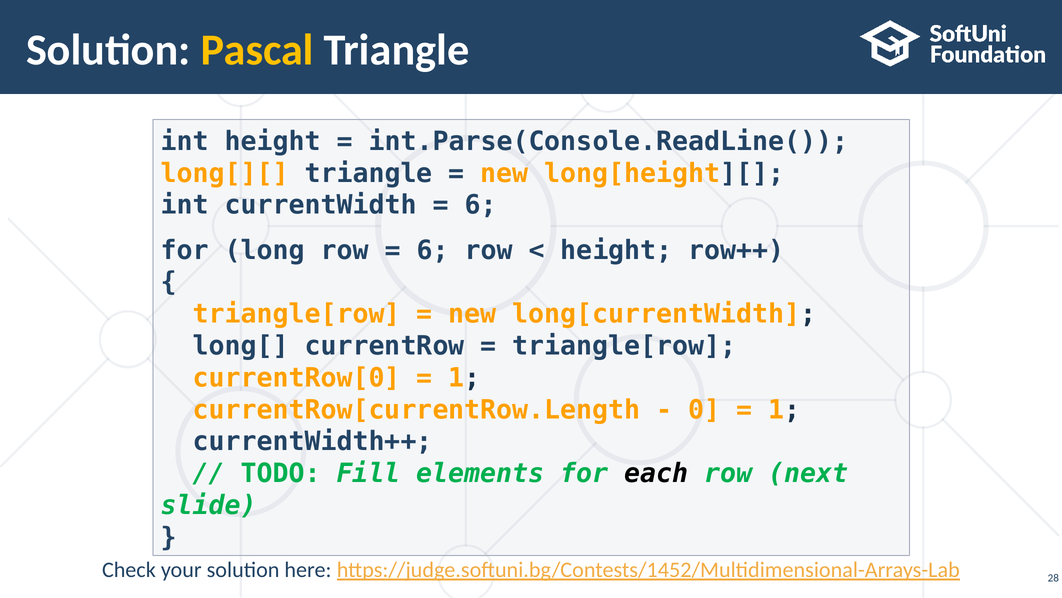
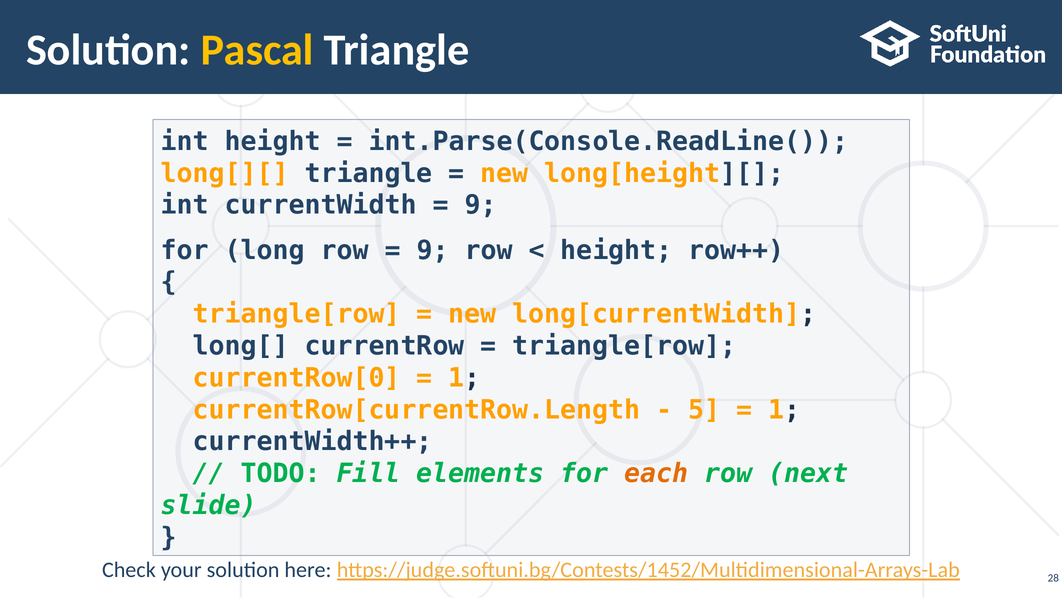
6 at (481, 205): 6 -> 9
6 at (433, 250): 6 -> 9
0: 0 -> 5
each colour: black -> orange
